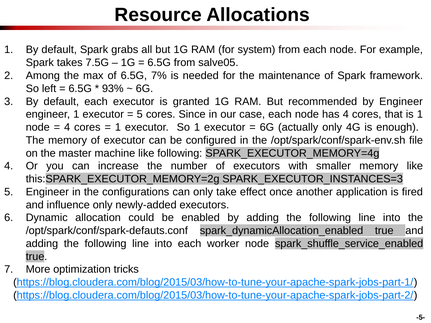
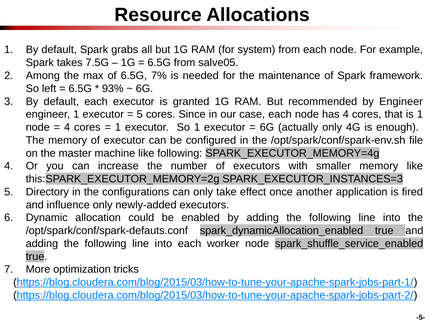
5 Engineer: Engineer -> Directory
